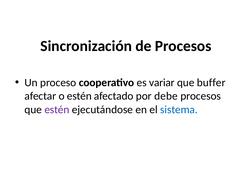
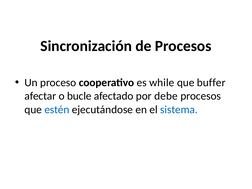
variar: variar -> while
o estén: estén -> bucle
estén at (57, 110) colour: purple -> blue
